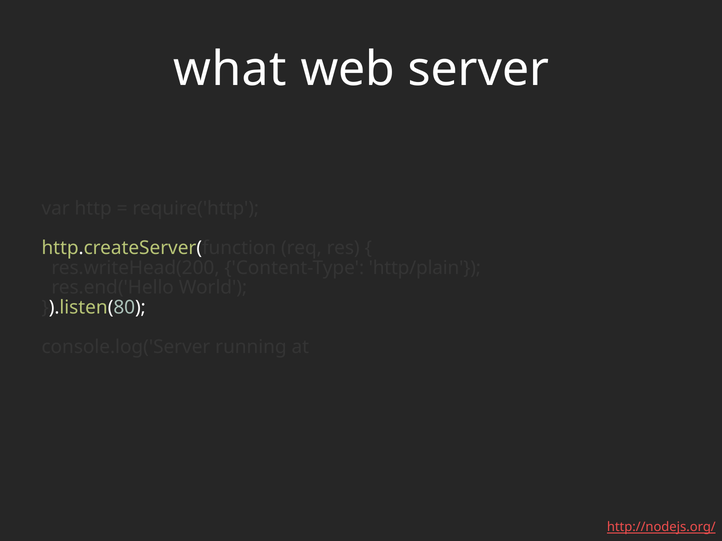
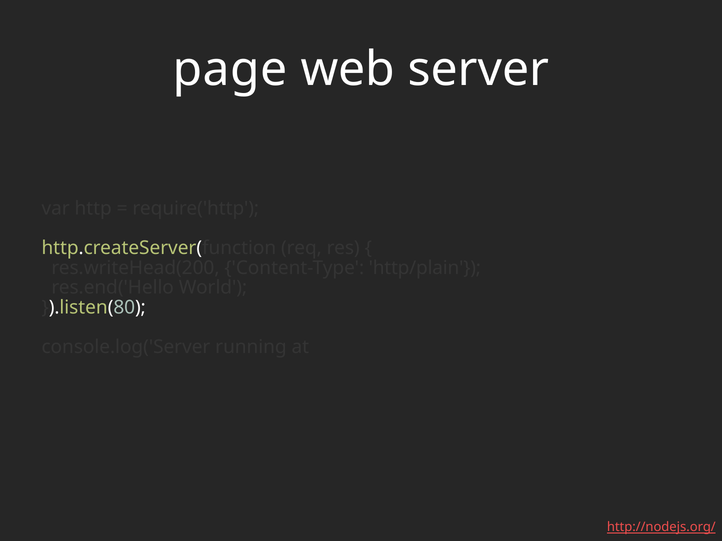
what: what -> page
